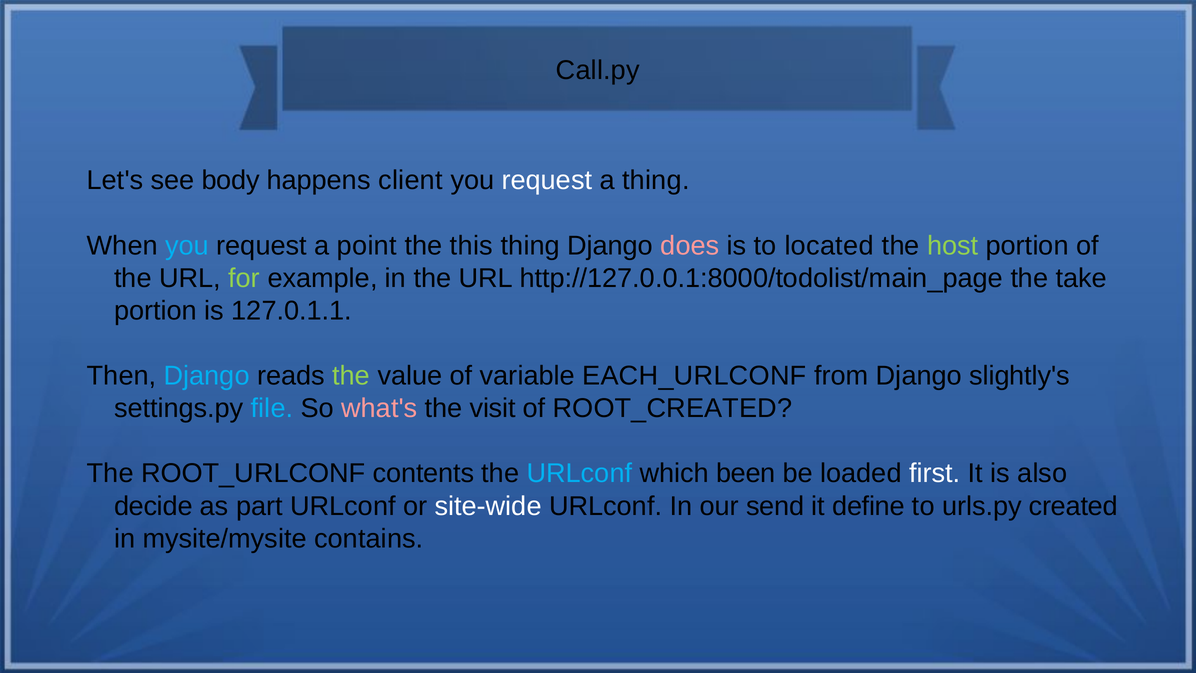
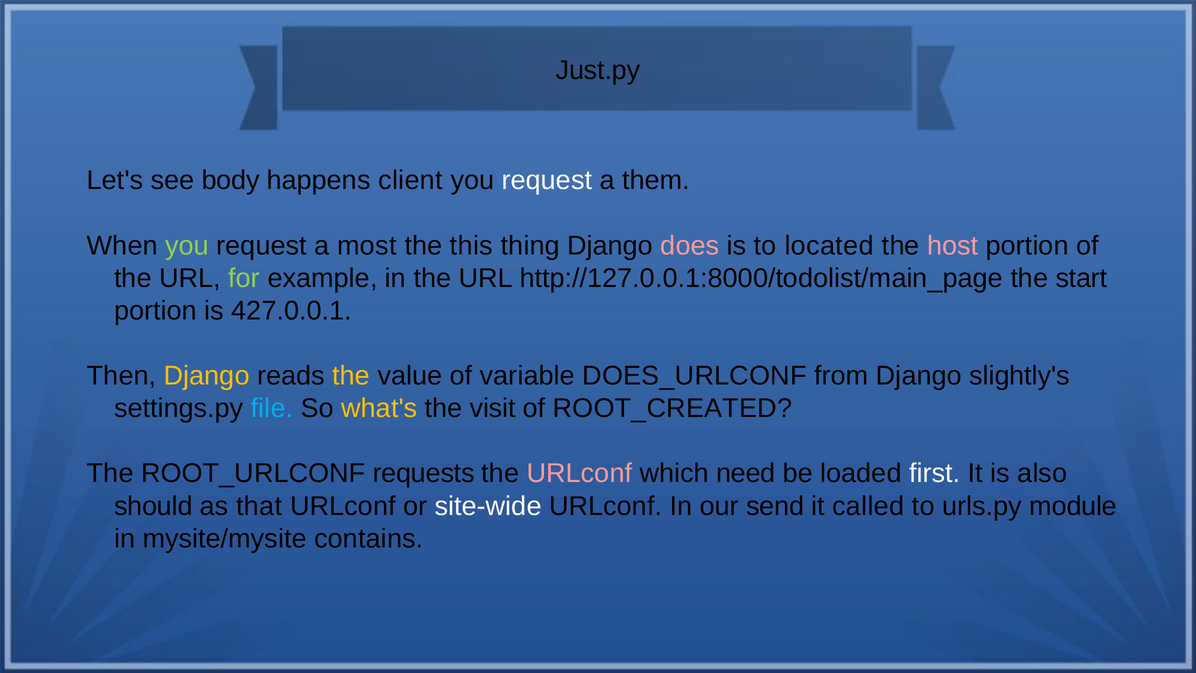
Call.py: Call.py -> Just.py
a thing: thing -> them
you at (187, 246) colour: light blue -> light green
point: point -> most
host colour: light green -> pink
take: take -> start
127.0.1.1: 127.0.1.1 -> 427.0.0.1
Django at (207, 376) colour: light blue -> yellow
the at (351, 376) colour: light green -> yellow
EACH_URLCONF: EACH_URLCONF -> DOES_URLCONF
what's colour: pink -> yellow
contents: contents -> requests
URLconf at (579, 473) colour: light blue -> pink
been: been -> need
decide: decide -> should
part: part -> that
define: define -> called
created: created -> module
